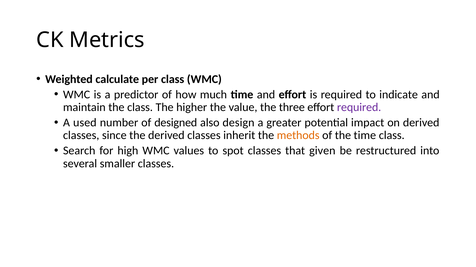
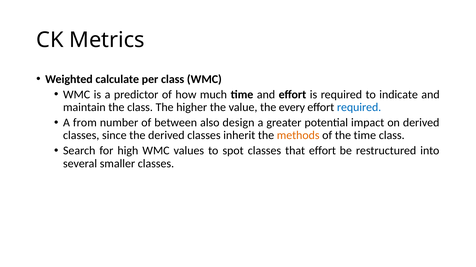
three: three -> every
required at (359, 108) colour: purple -> blue
used: used -> from
designed: designed -> between
that given: given -> effort
